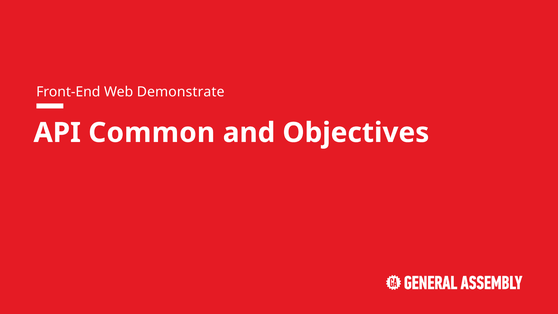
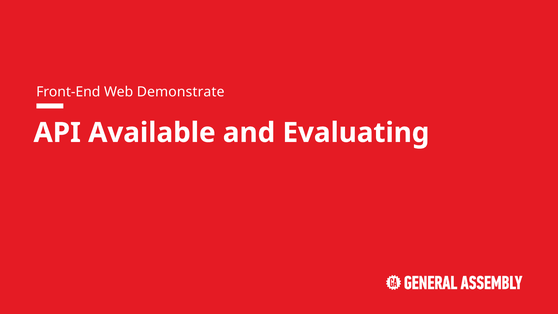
Common: Common -> Available
Objectives: Objectives -> Evaluating
